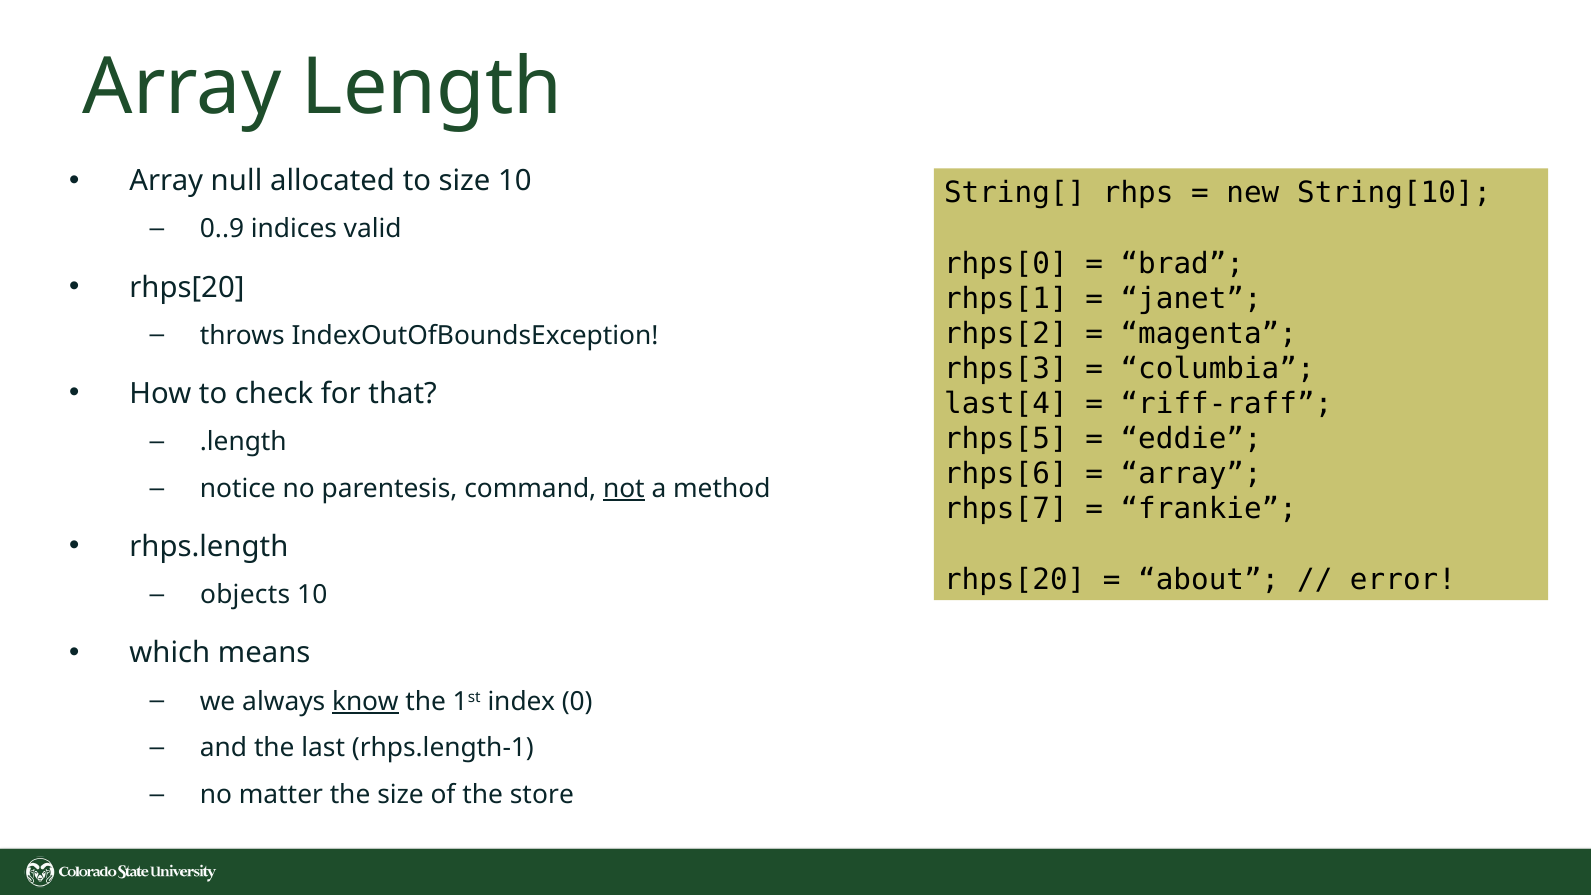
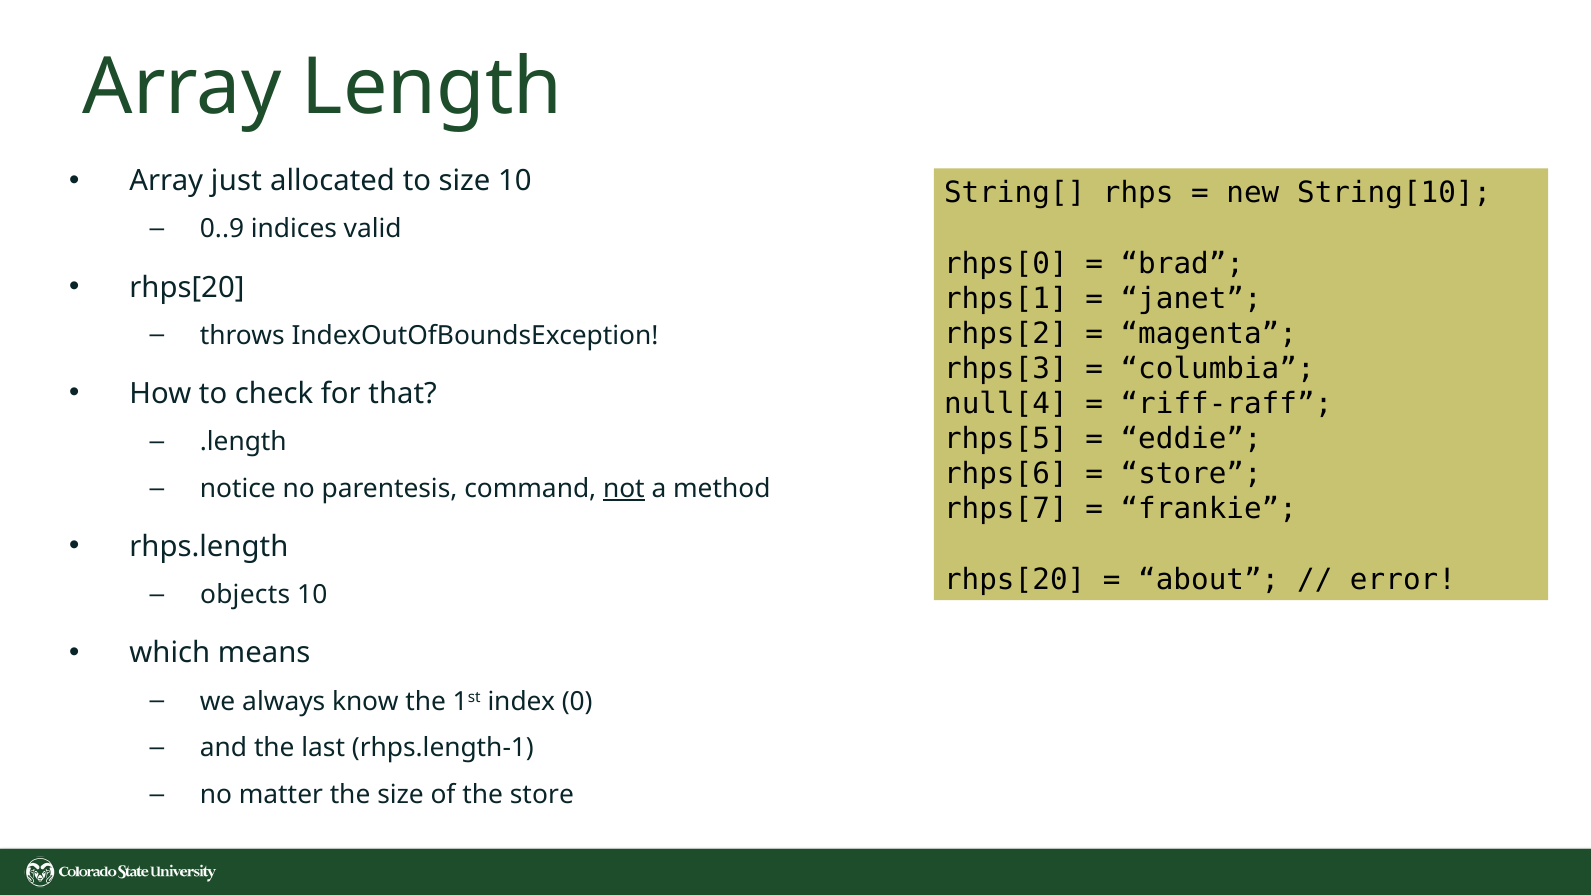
null: null -> just
last[4: last[4 -> null[4
array at (1191, 474): array -> store
know underline: present -> none
